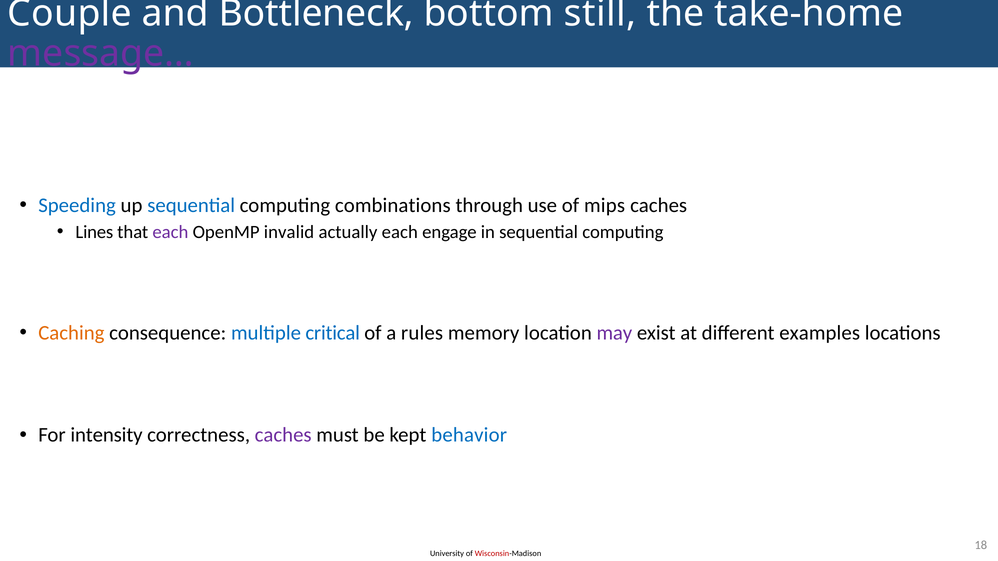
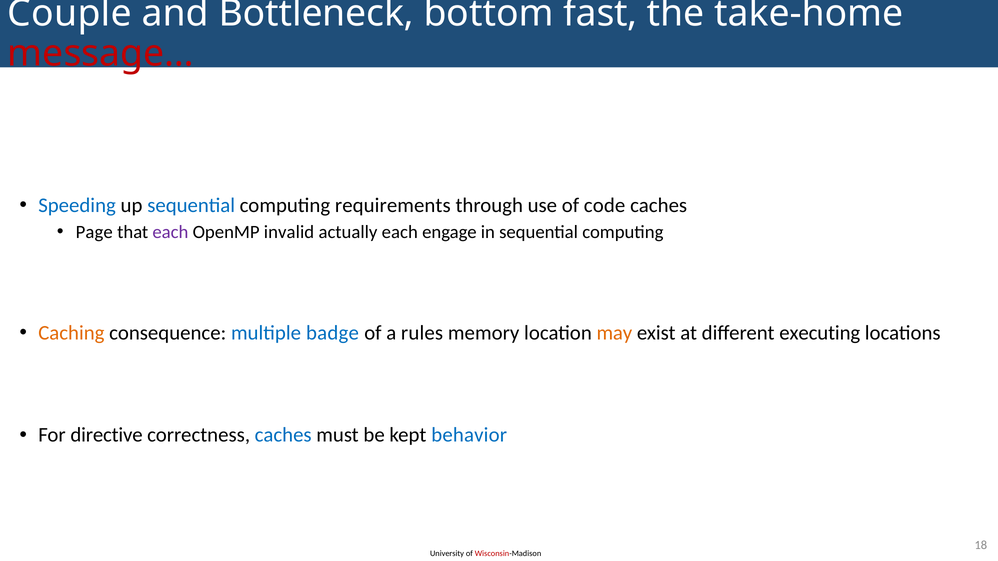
still: still -> fast
message… colour: purple -> red
combinations: combinations -> requirements
mips: mips -> code
Lines: Lines -> Page
critical: critical -> badge
may colour: purple -> orange
examples: examples -> executing
intensity: intensity -> directive
caches at (283, 435) colour: purple -> blue
